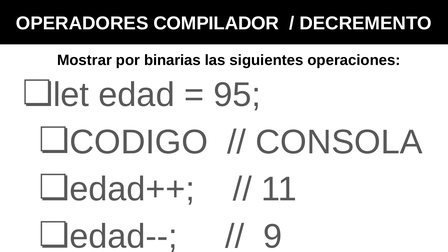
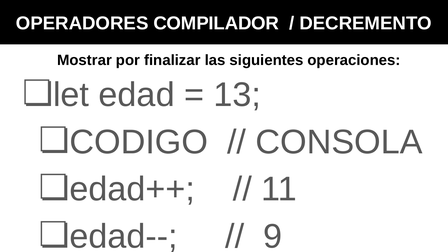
binarias: binarias -> finalizar
95: 95 -> 13
